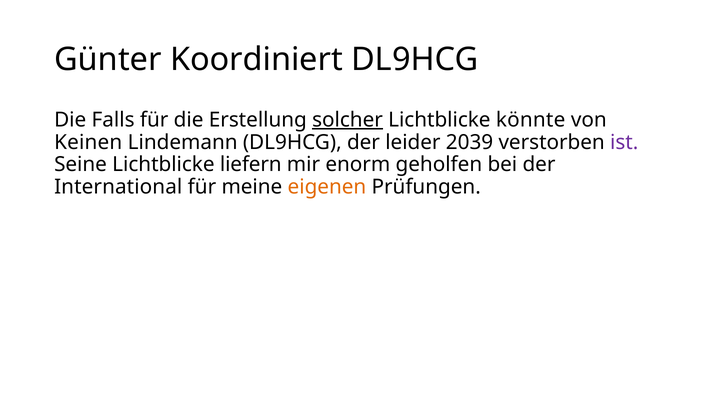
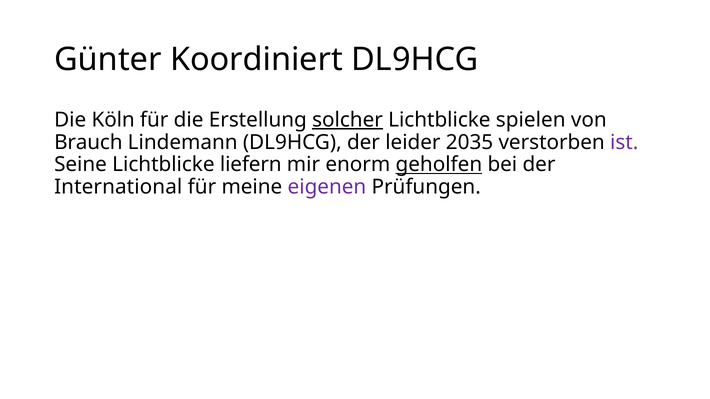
Falls: Falls -> Köln
könnte: könnte -> spielen
Keinen: Keinen -> Brauch
2039: 2039 -> 2035
geholfen underline: none -> present
eigenen colour: orange -> purple
